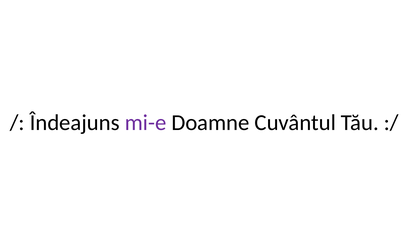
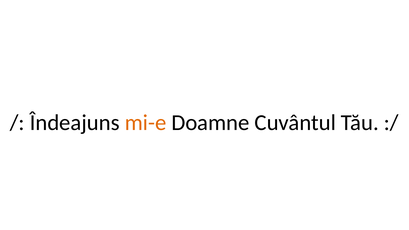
mi-e colour: purple -> orange
